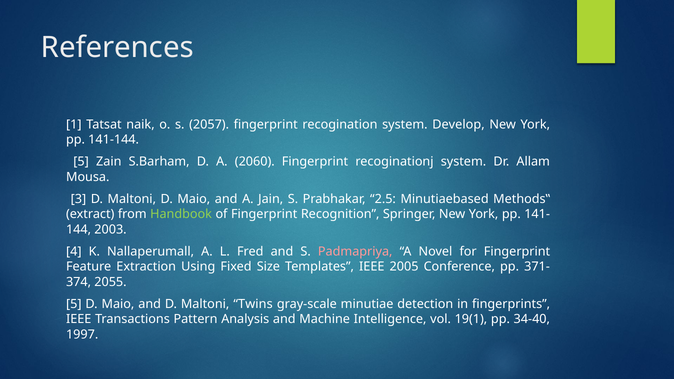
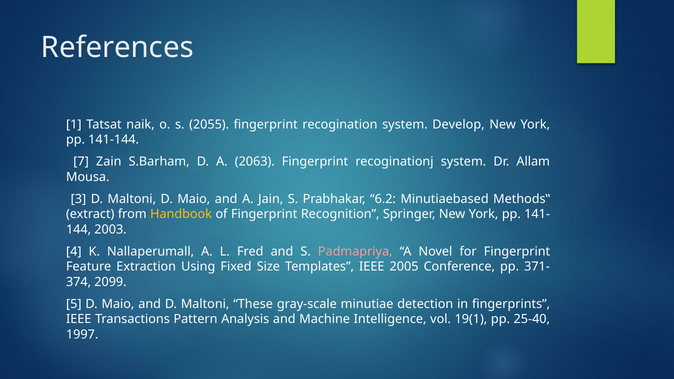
2057: 2057 -> 2055
5 at (81, 162): 5 -> 7
2060: 2060 -> 2063
2.5: 2.5 -> 6.2
Handbook colour: light green -> yellow
2055: 2055 -> 2099
Twins: Twins -> These
34-40: 34-40 -> 25-40
